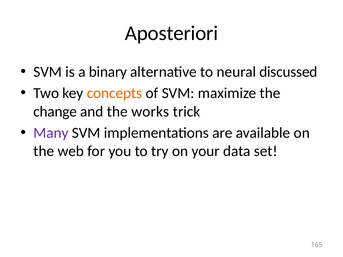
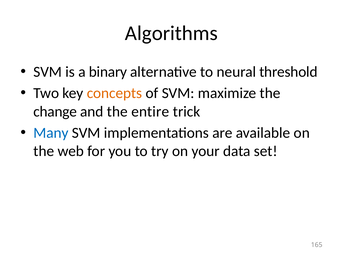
Aposteriori: Aposteriori -> Algorithms
discussed: discussed -> threshold
works: works -> entire
Many colour: purple -> blue
